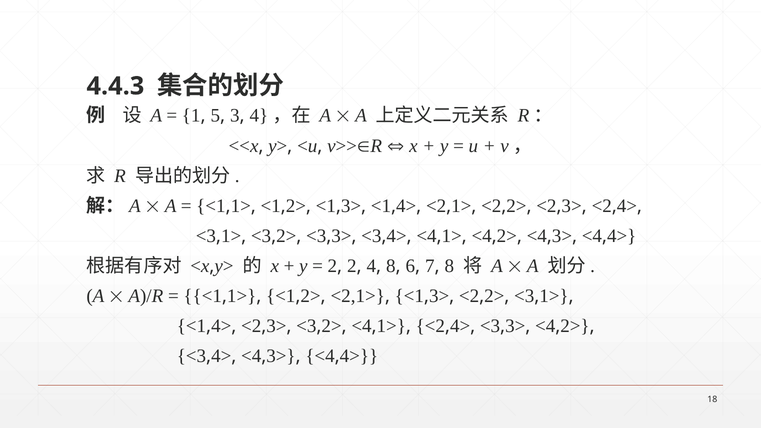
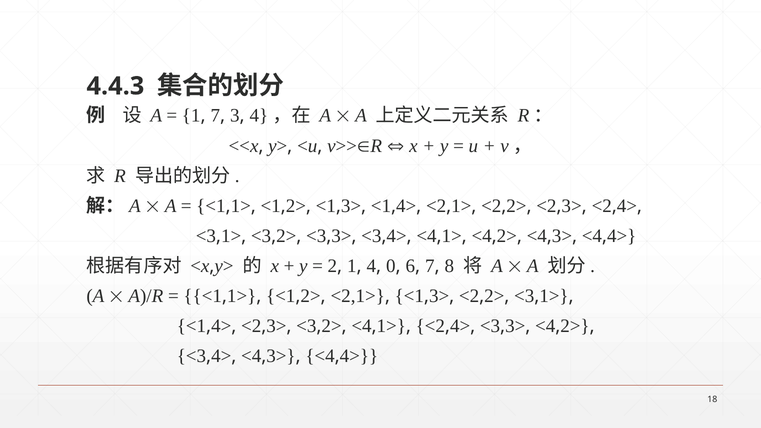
5 at (215, 116): 5 -> 7
2 at (352, 266): 2 -> 1
8 at (391, 266): 8 -> 0
